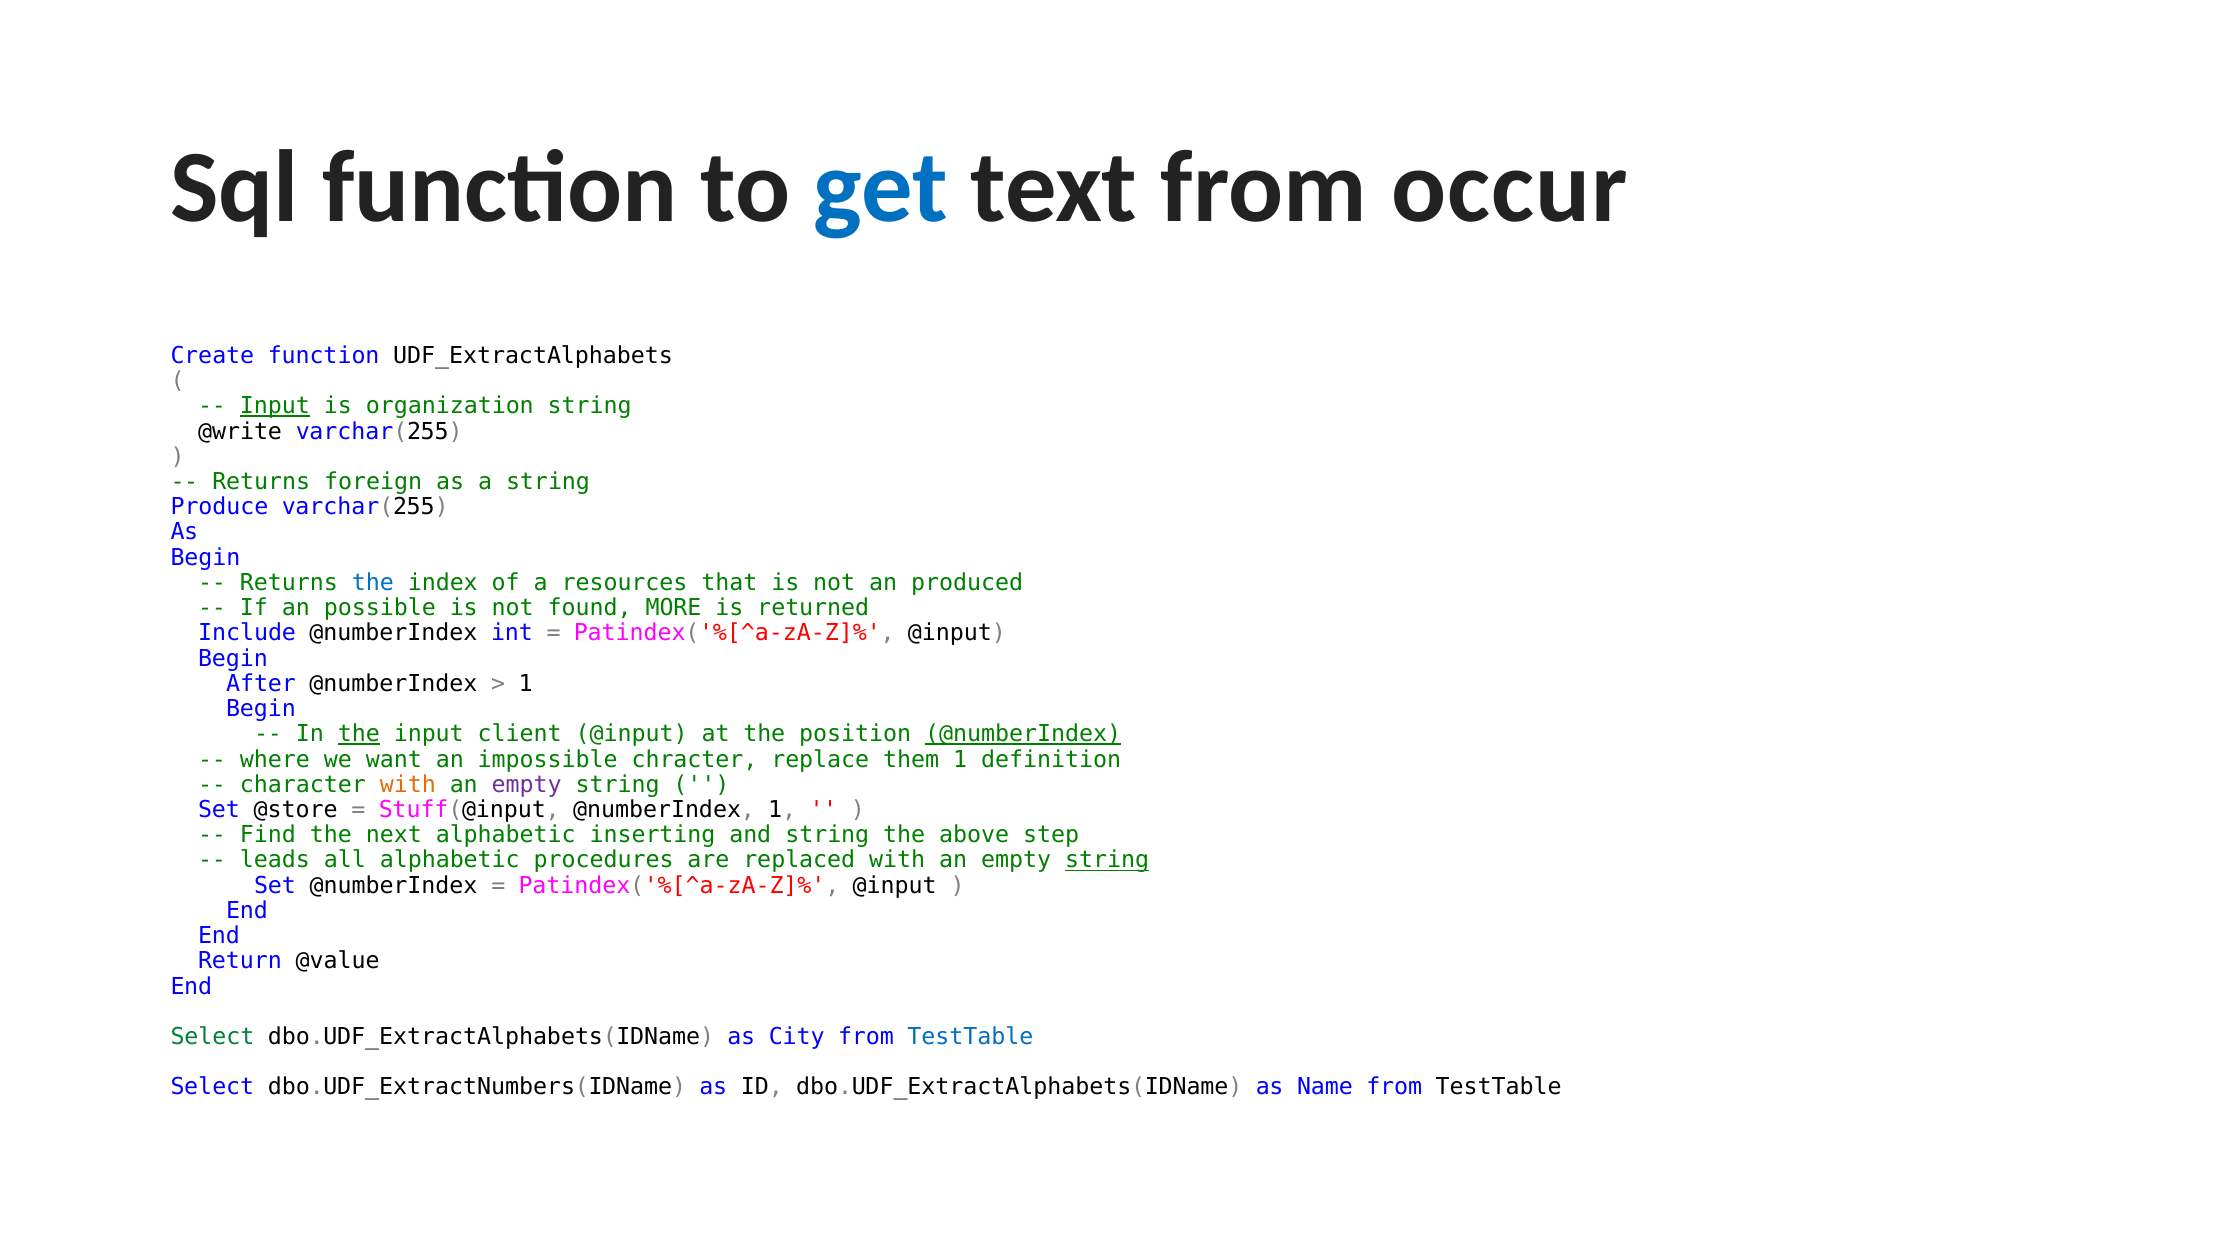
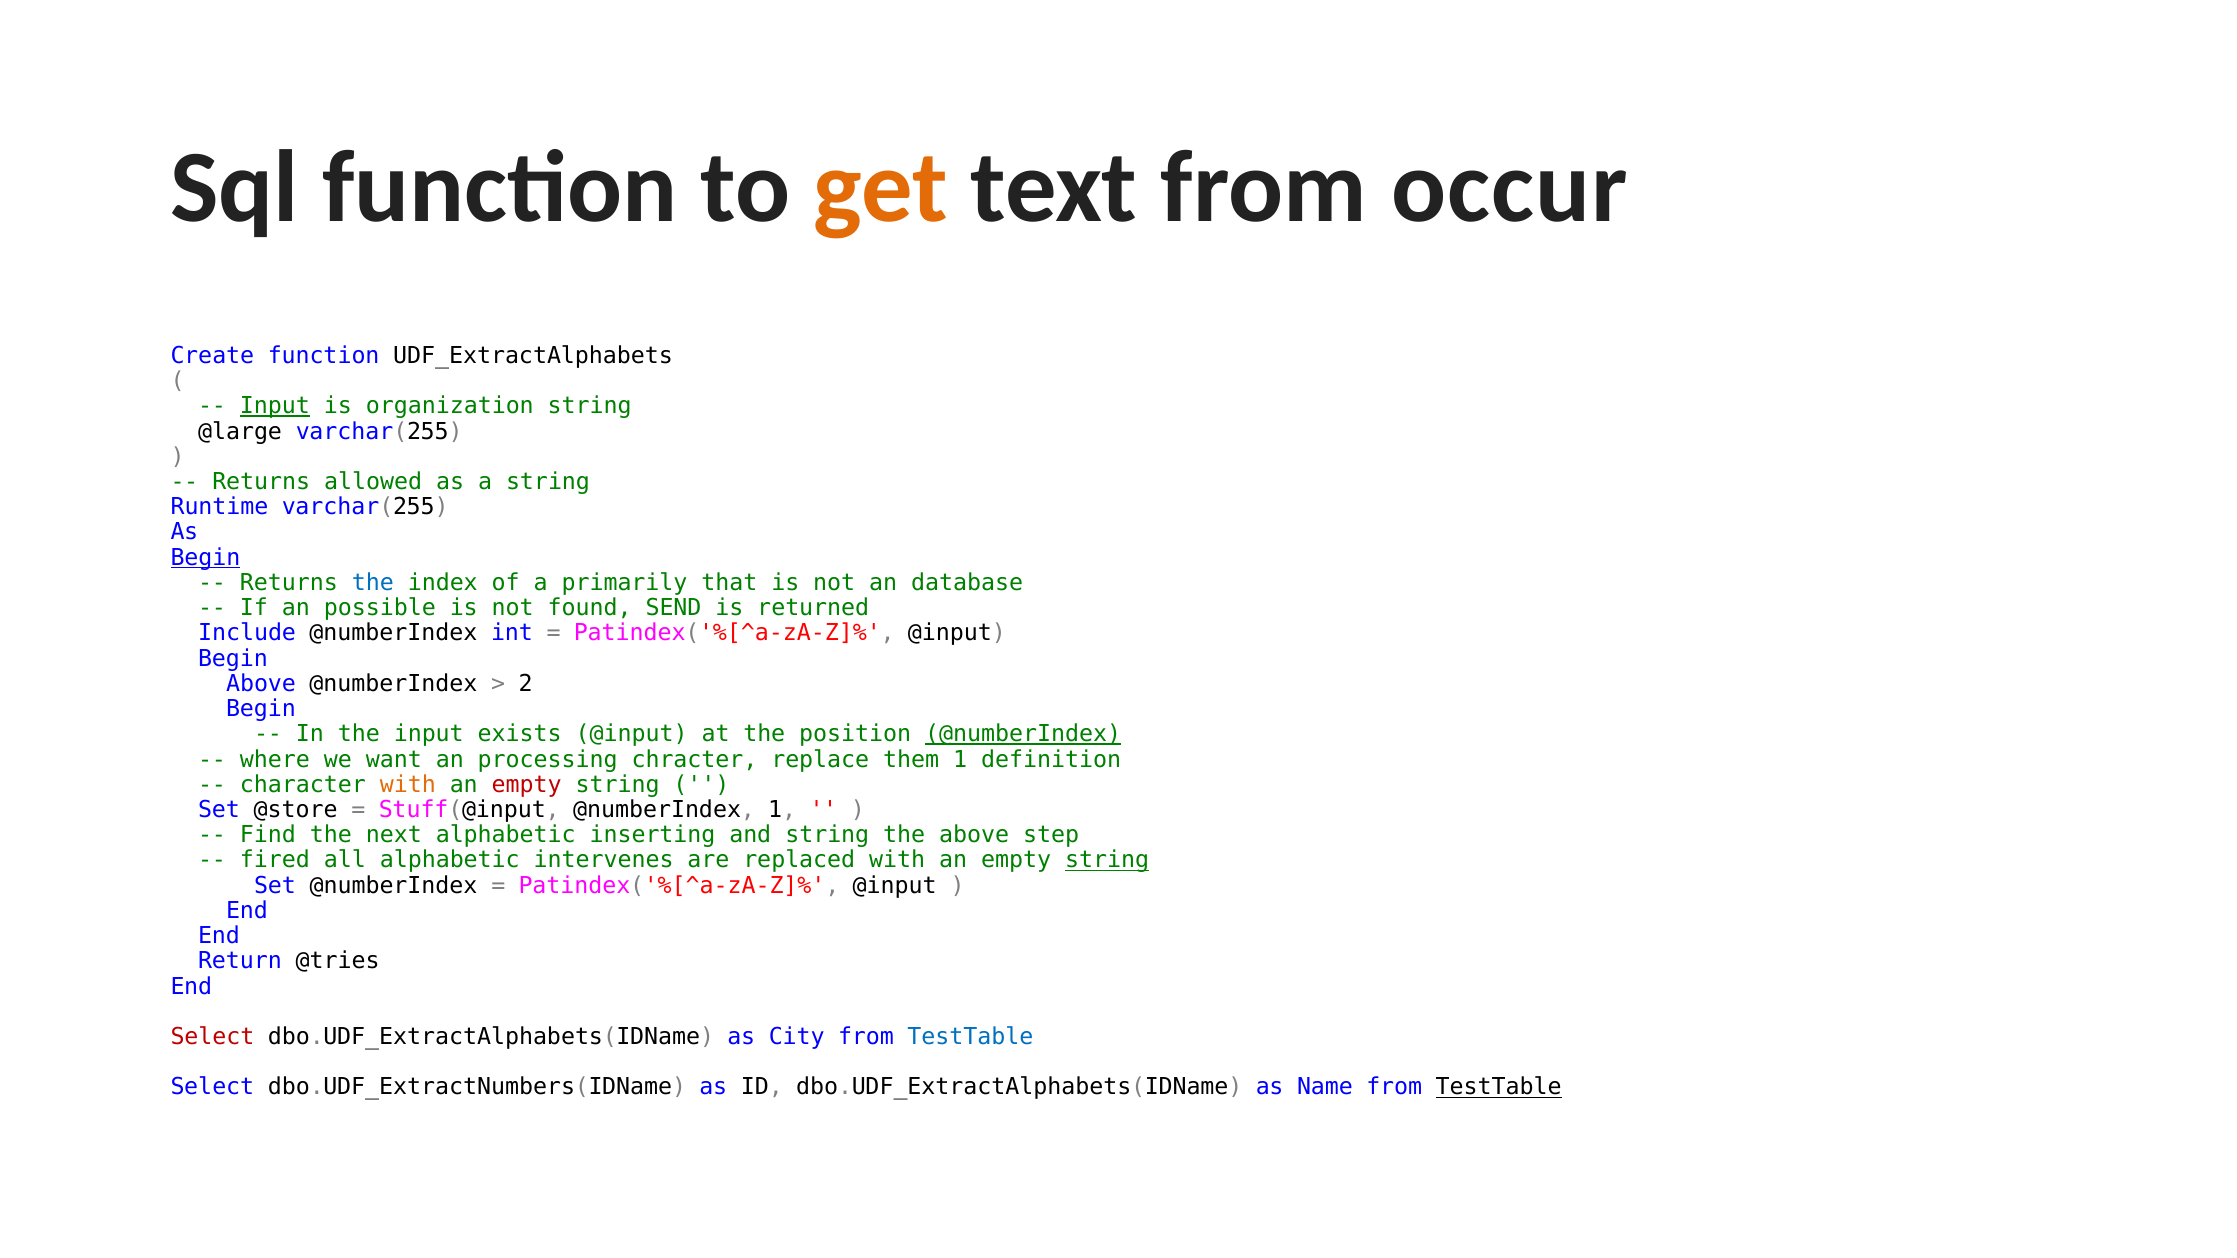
get colour: blue -> orange
@write: @write -> @large
foreign: foreign -> allowed
Produce: Produce -> Runtime
Begin at (205, 558) underline: none -> present
resources: resources -> primarily
produced: produced -> database
MORE: MORE -> SEND
After at (261, 684): After -> Above
1 at (526, 684): 1 -> 2
the at (359, 734) underline: present -> none
client: client -> exists
impossible: impossible -> processing
empty at (527, 785) colour: purple -> red
leads: leads -> fired
procedures: procedures -> intervenes
@value: @value -> @tries
Select at (212, 1037) colour: green -> red
TestTable at (1499, 1088) underline: none -> present
